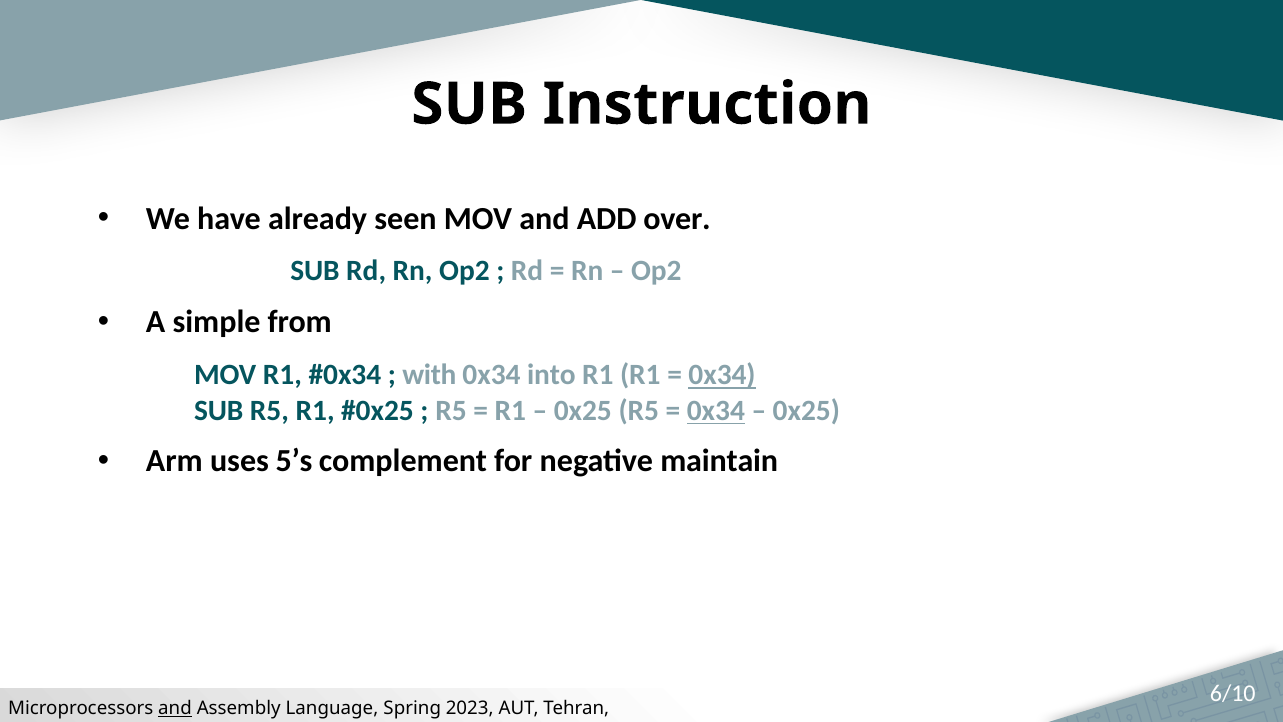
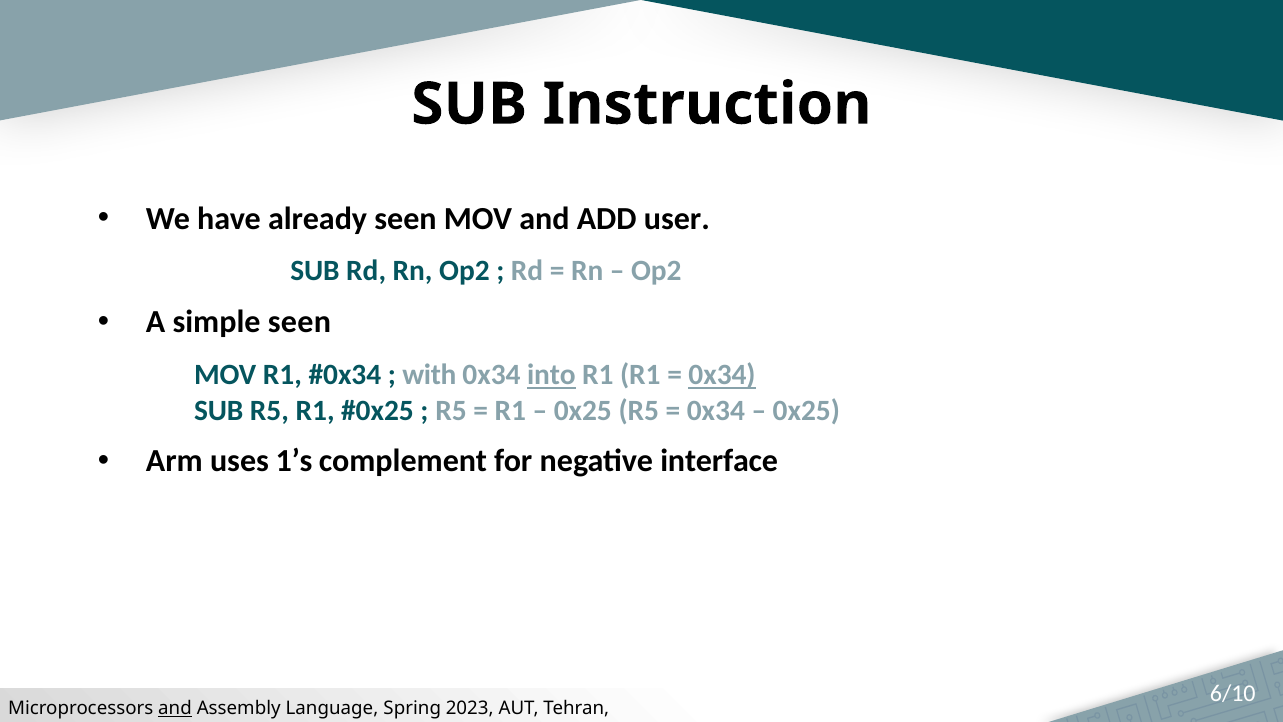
over: over -> user
simple from: from -> seen
into underline: none -> present
0x34 at (716, 411) underline: present -> none
5’s: 5’s -> 1’s
maintain: maintain -> interface
